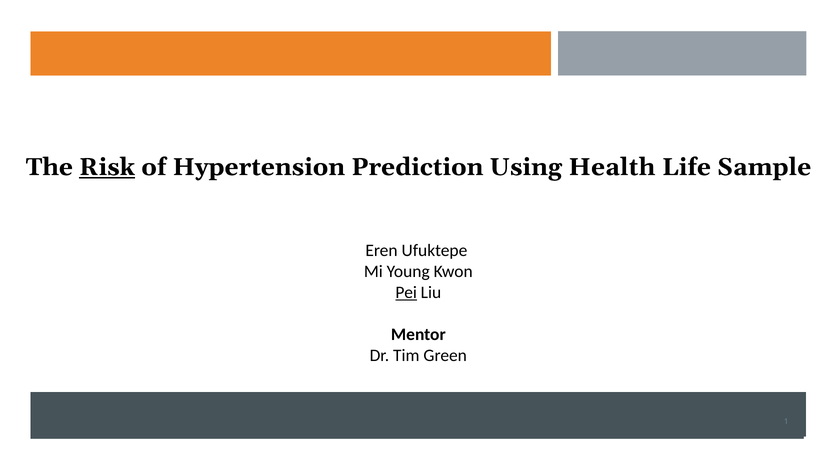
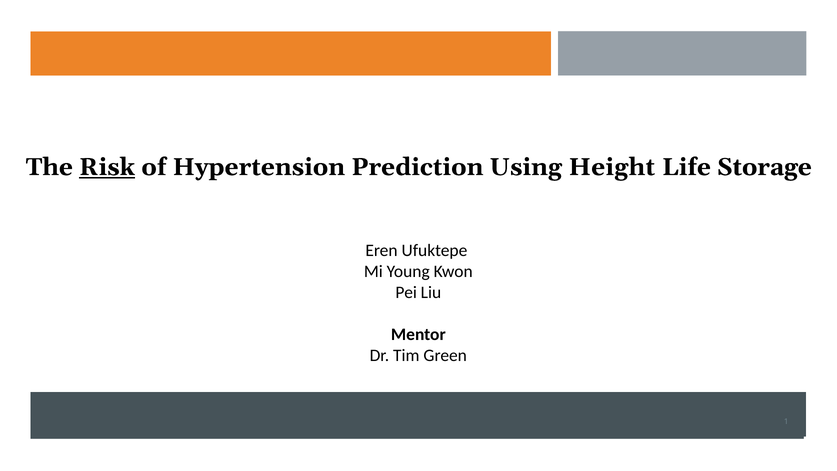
Health: Health -> Height
Sample: Sample -> Storage
Pei underline: present -> none
